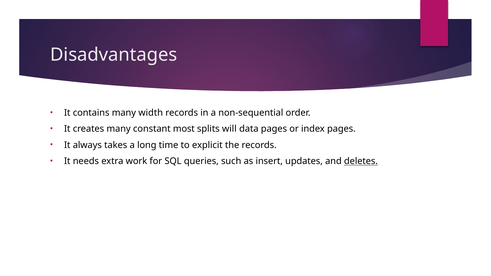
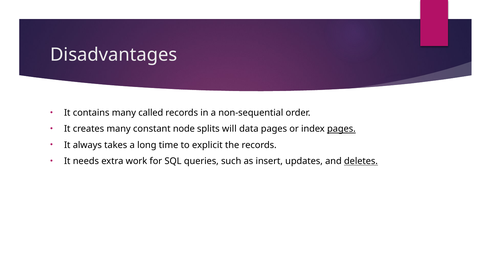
width: width -> called
most: most -> node
pages at (341, 129) underline: none -> present
